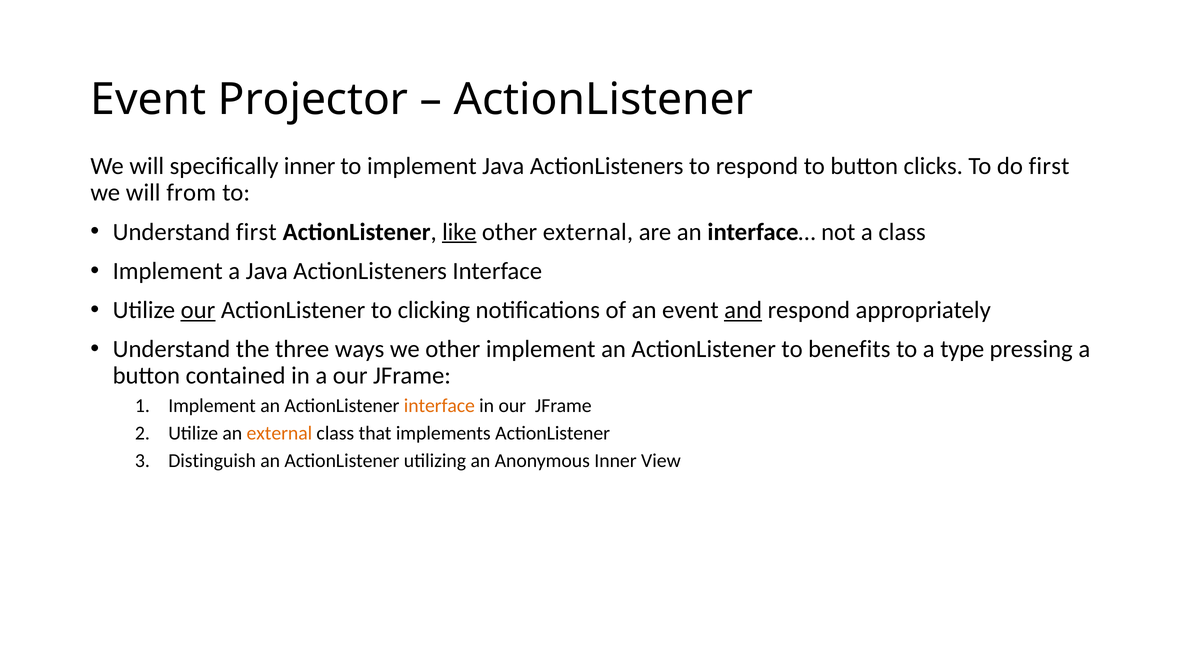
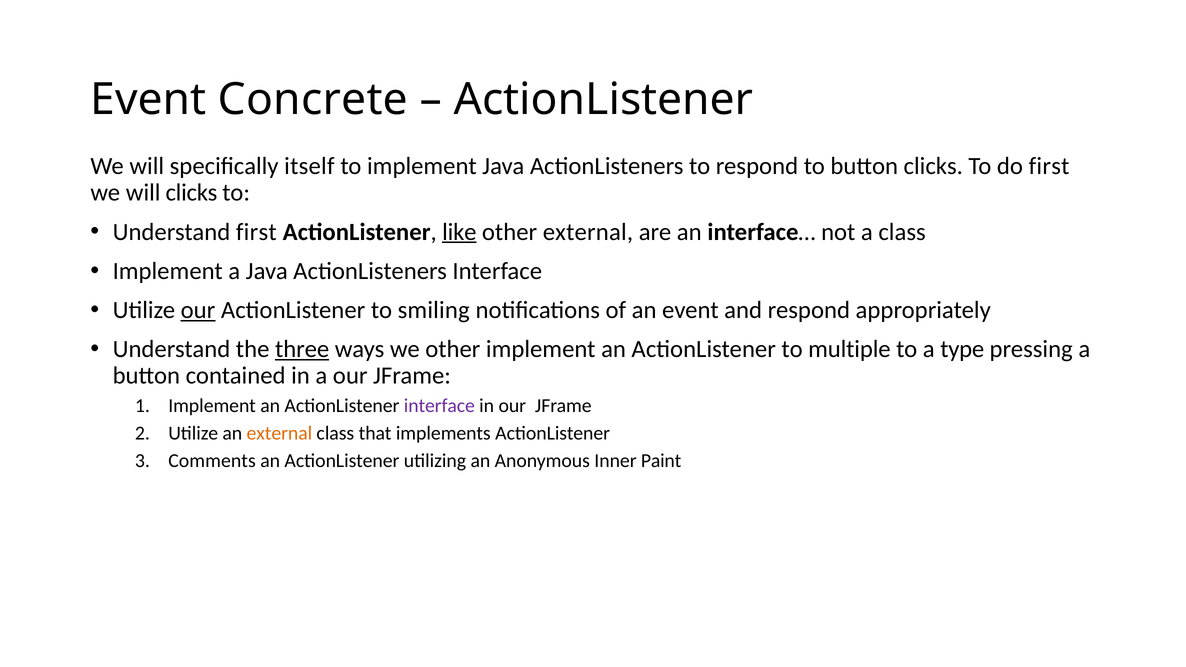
Projector: Projector -> Concrete
specifically inner: inner -> itself
will from: from -> clicks
clicking: clicking -> smiling
and underline: present -> none
three underline: none -> present
benefits: benefits -> multiple
interface at (439, 406) colour: orange -> purple
Distinguish: Distinguish -> Comments
View: View -> Paint
